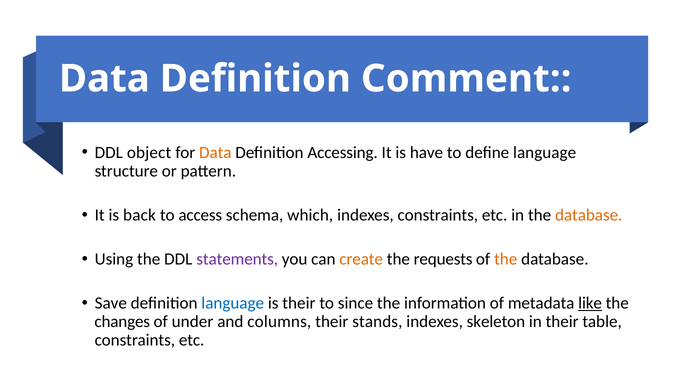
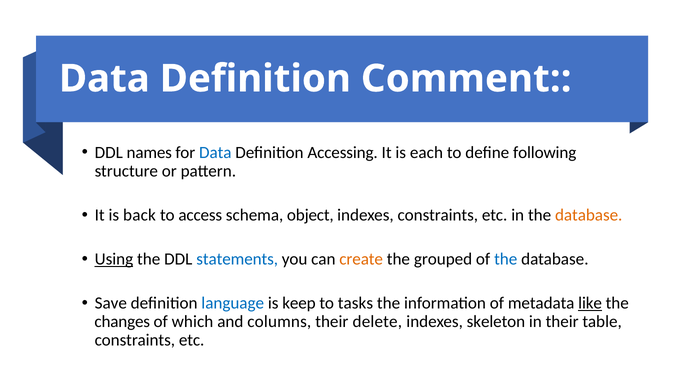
object: object -> names
Data at (215, 152) colour: orange -> blue
have: have -> each
define language: language -> following
which: which -> object
Using underline: none -> present
statements colour: purple -> blue
requests: requests -> grouped
the at (506, 259) colour: orange -> blue
is their: their -> keep
since: since -> tasks
under: under -> which
stands: stands -> delete
